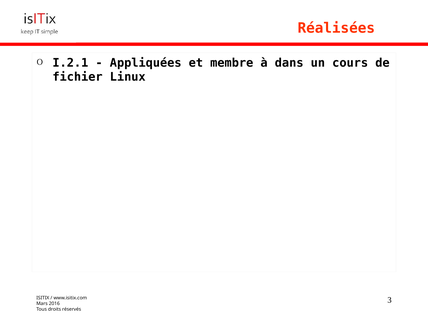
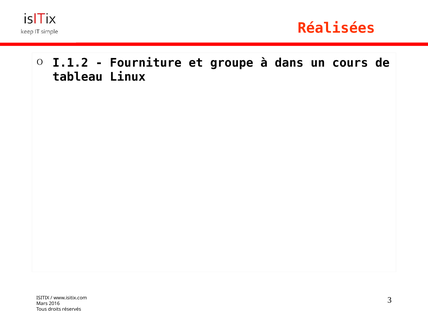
I.2.1: I.2.1 -> I.1.2
Appliquées: Appliquées -> Fourniture
membre: membre -> groupe
fichier: fichier -> tableau
